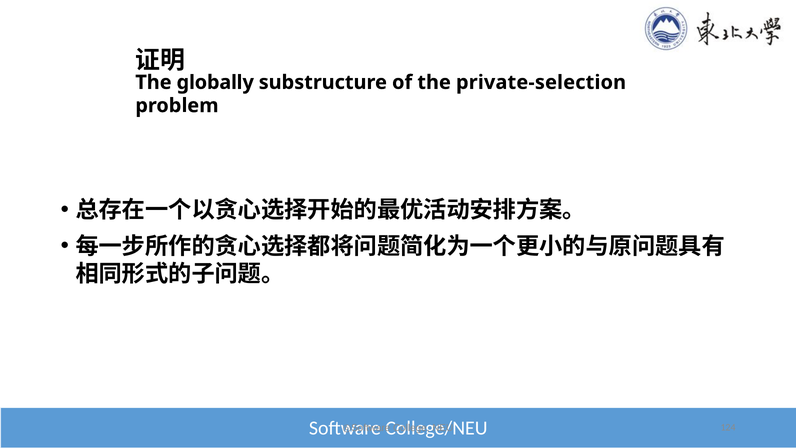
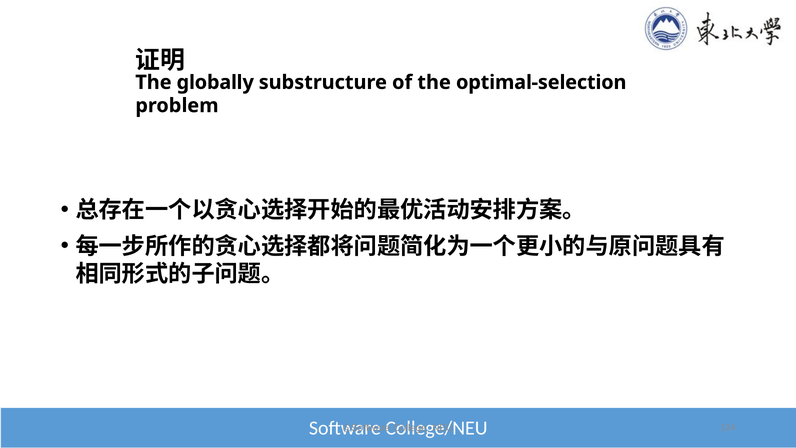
private-selection: private-selection -> optimal-selection
